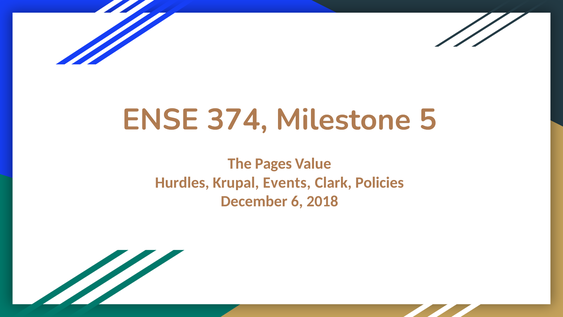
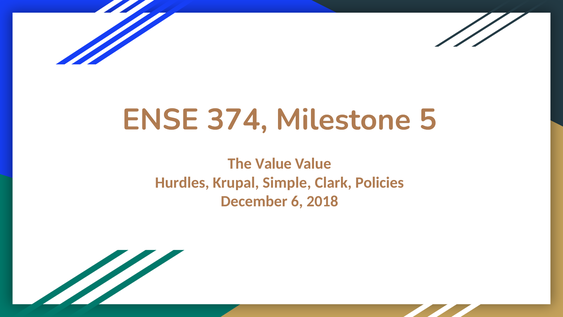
The Pages: Pages -> Value
Events: Events -> Simple
